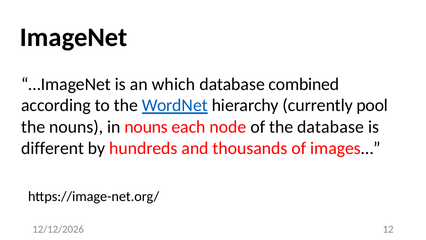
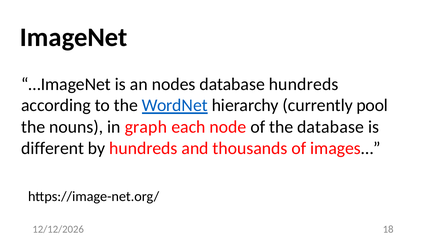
which: which -> nodes
database combined: combined -> hundreds
in nouns: nouns -> graph
12: 12 -> 18
